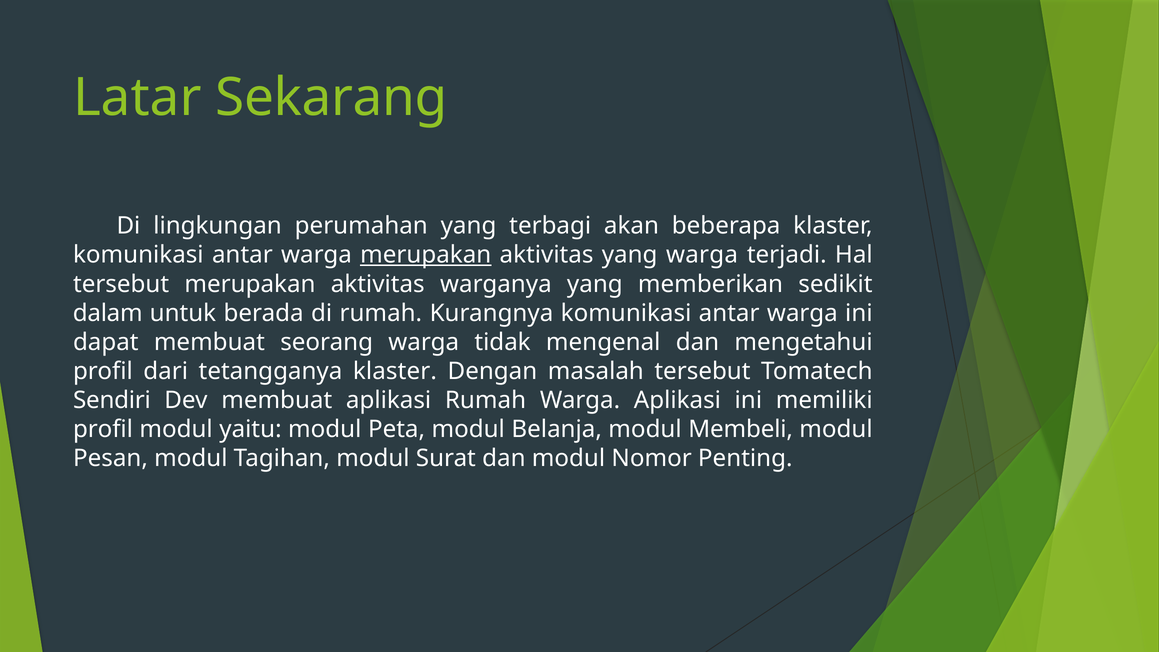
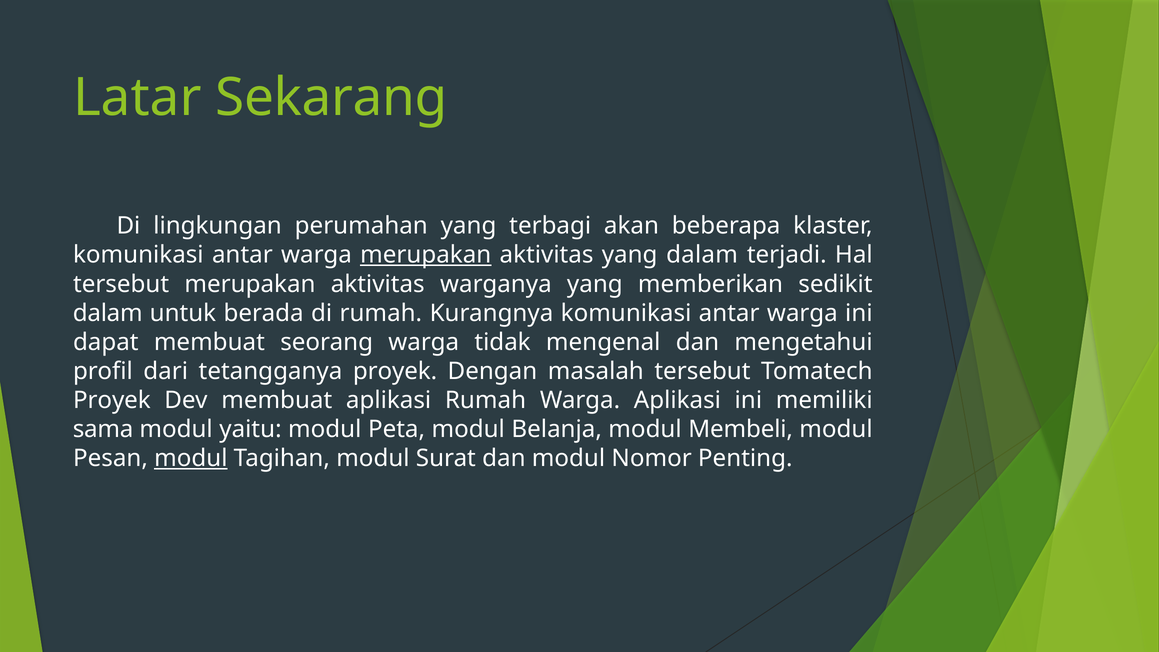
yang warga: warga -> dalam
tetangganya klaster: klaster -> proyek
Sendiri at (112, 400): Sendiri -> Proyek
profil at (103, 429): profil -> sama
modul at (191, 458) underline: none -> present
